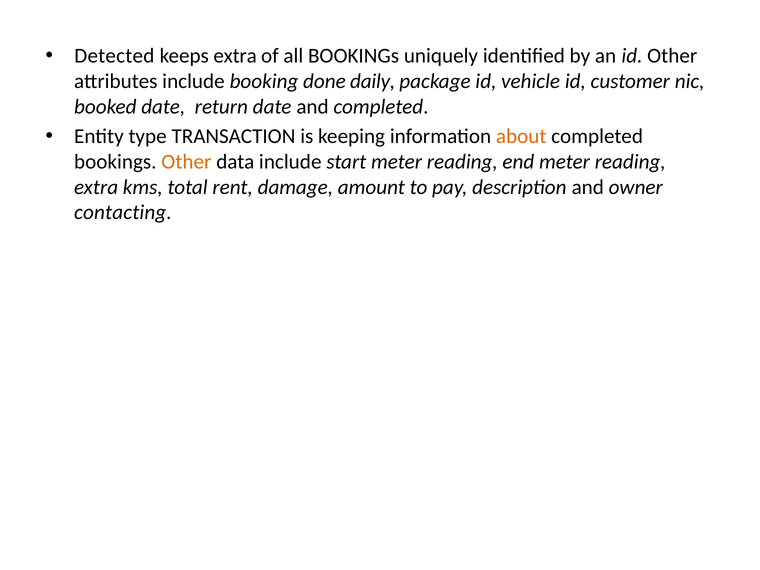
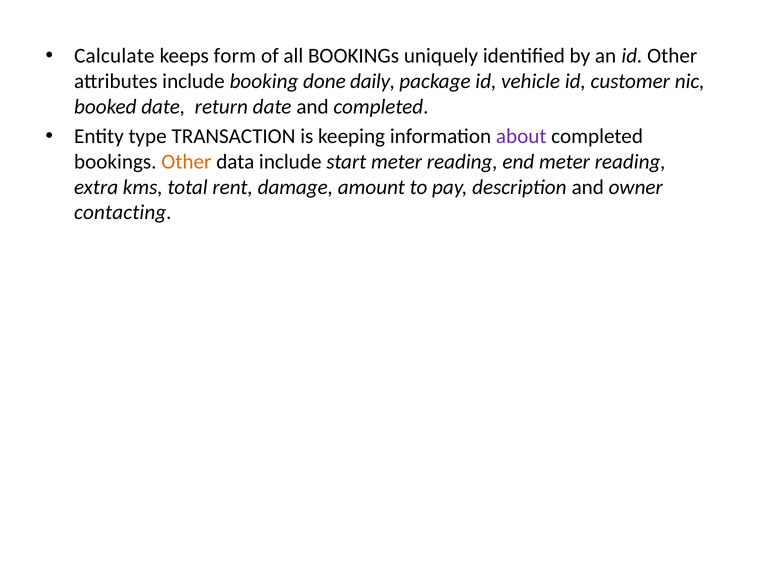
Detected: Detected -> Calculate
keeps extra: extra -> form
about colour: orange -> purple
